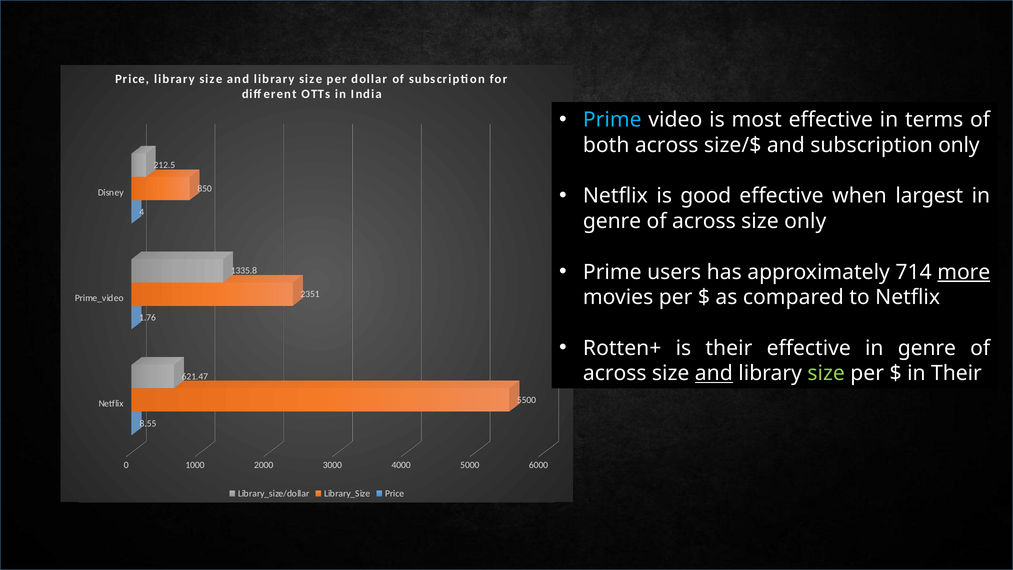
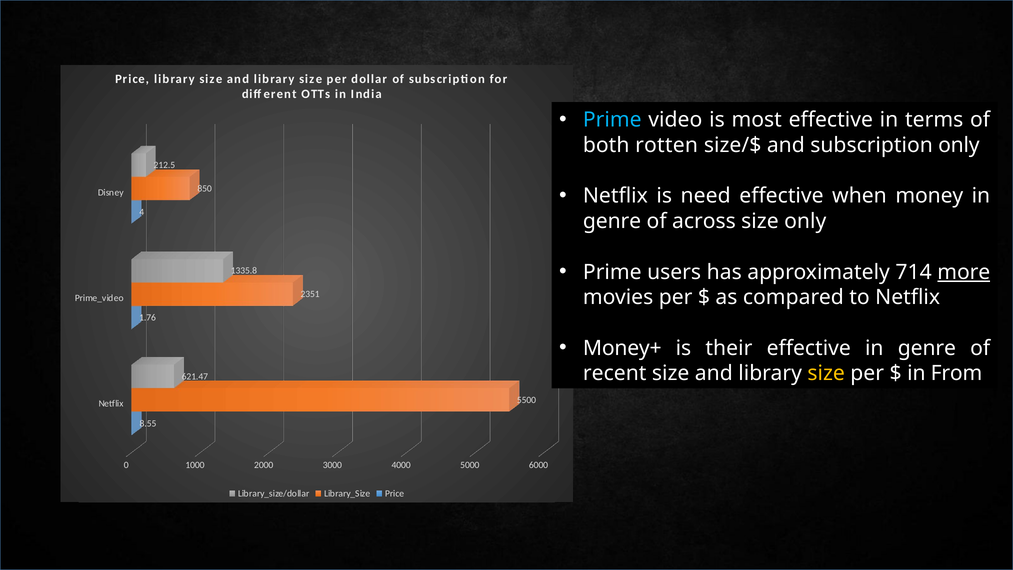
both across: across -> rotten
good: good -> need
largest: largest -> money
Rotten+: Rotten+ -> Money+
across at (615, 373): across -> recent
and at (714, 373) underline: present -> none
size at (826, 373) colour: light green -> yellow
in Their: Their -> From
